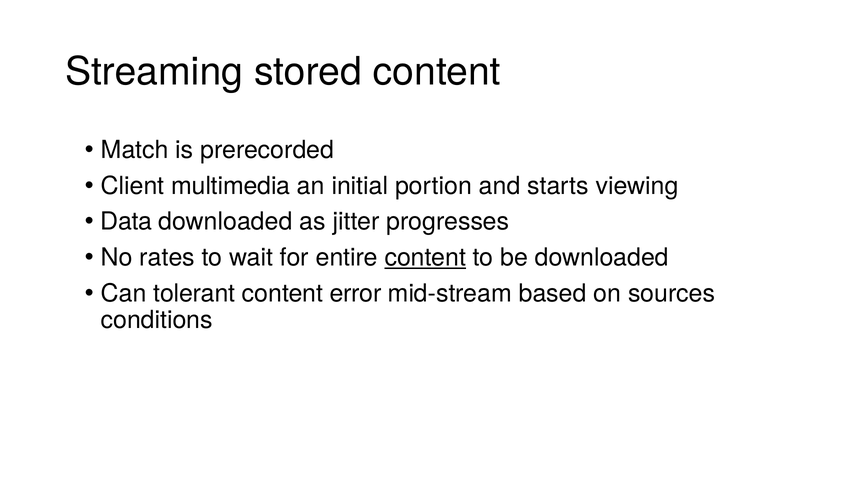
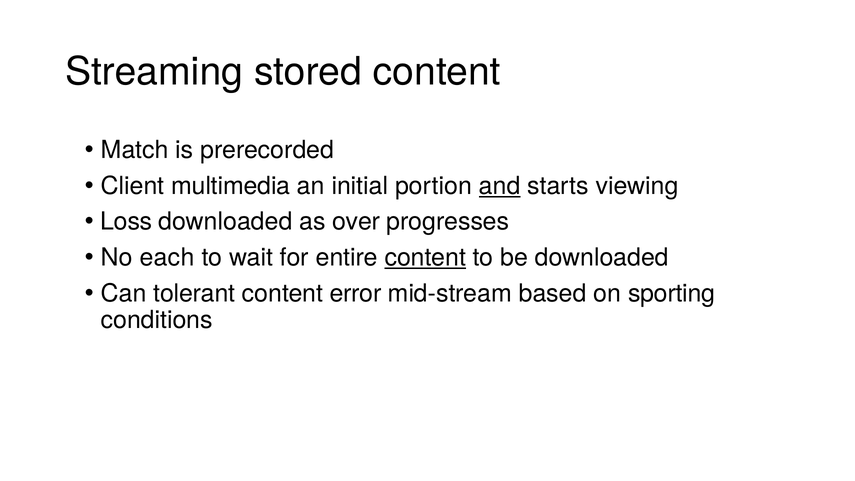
and underline: none -> present
Data: Data -> Loss
jitter: jitter -> over
rates: rates -> each
sources: sources -> sporting
